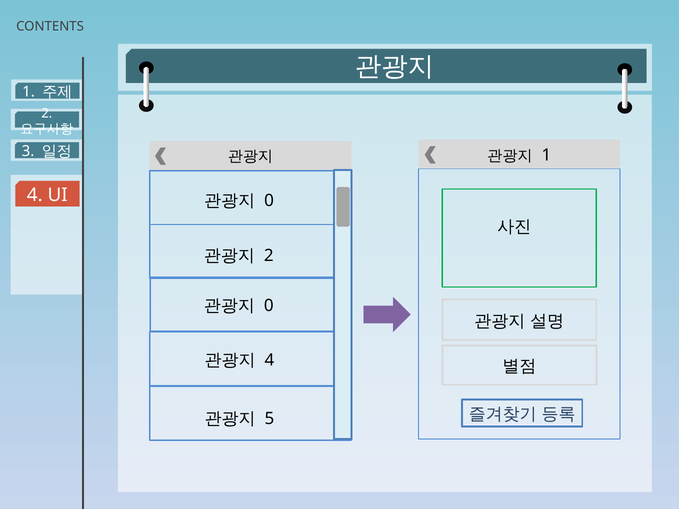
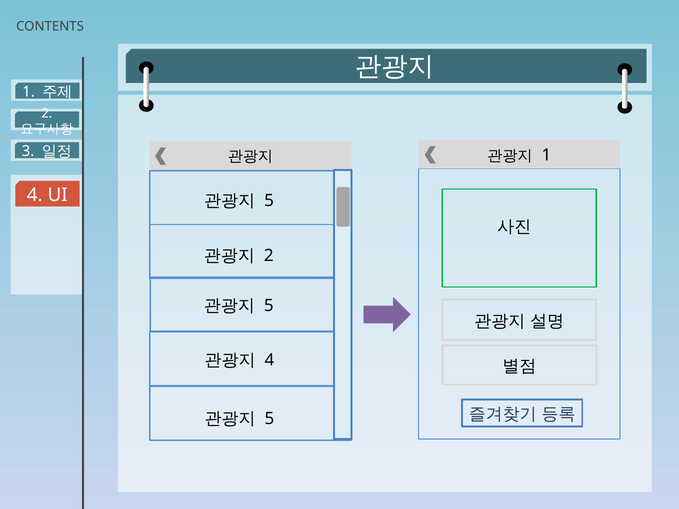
0 at (269, 201): 0 -> 5
0 at (269, 306): 0 -> 5
